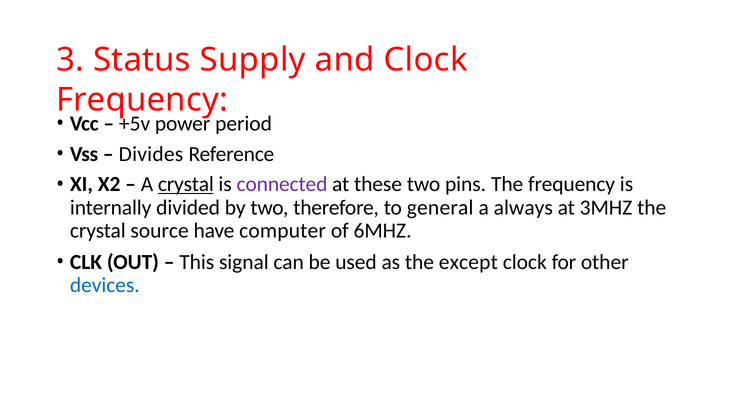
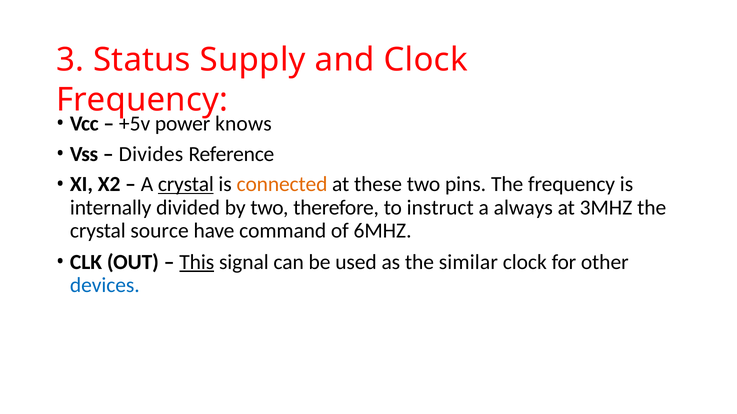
period: period -> knows
connected colour: purple -> orange
general: general -> instruct
computer: computer -> command
This underline: none -> present
except: except -> similar
